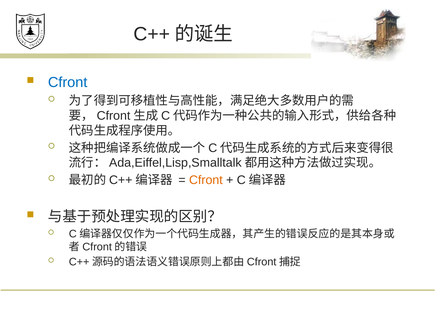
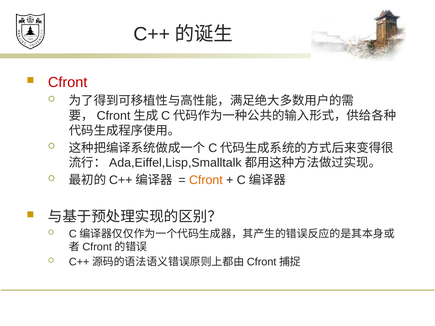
Cfront at (68, 83) colour: blue -> red
